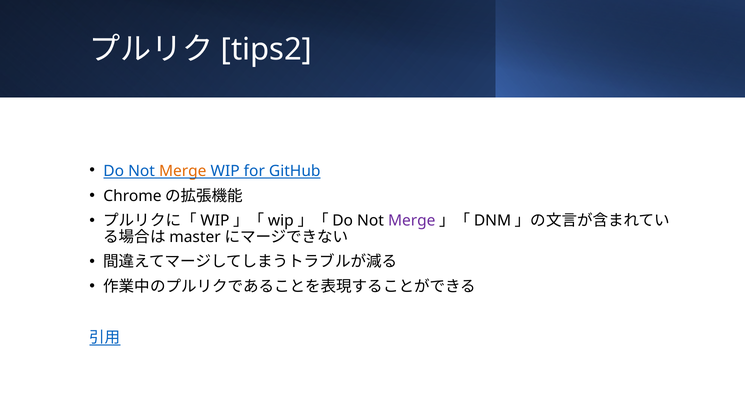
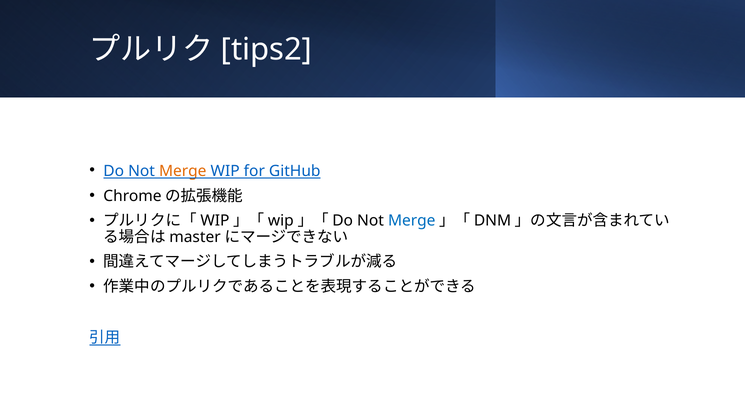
Merge at (412, 221) colour: purple -> blue
